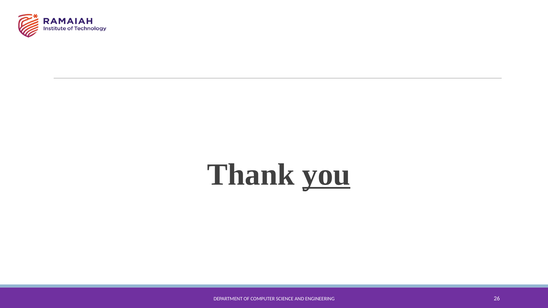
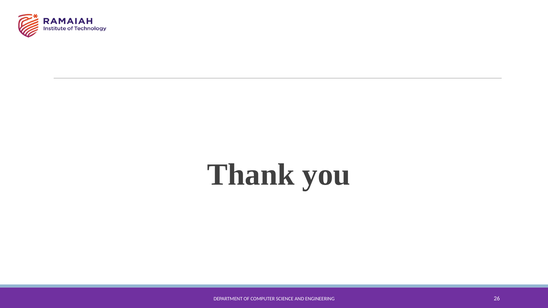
you underline: present -> none
